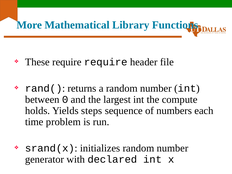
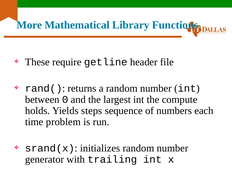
require require: require -> getline
declared: declared -> trailing
